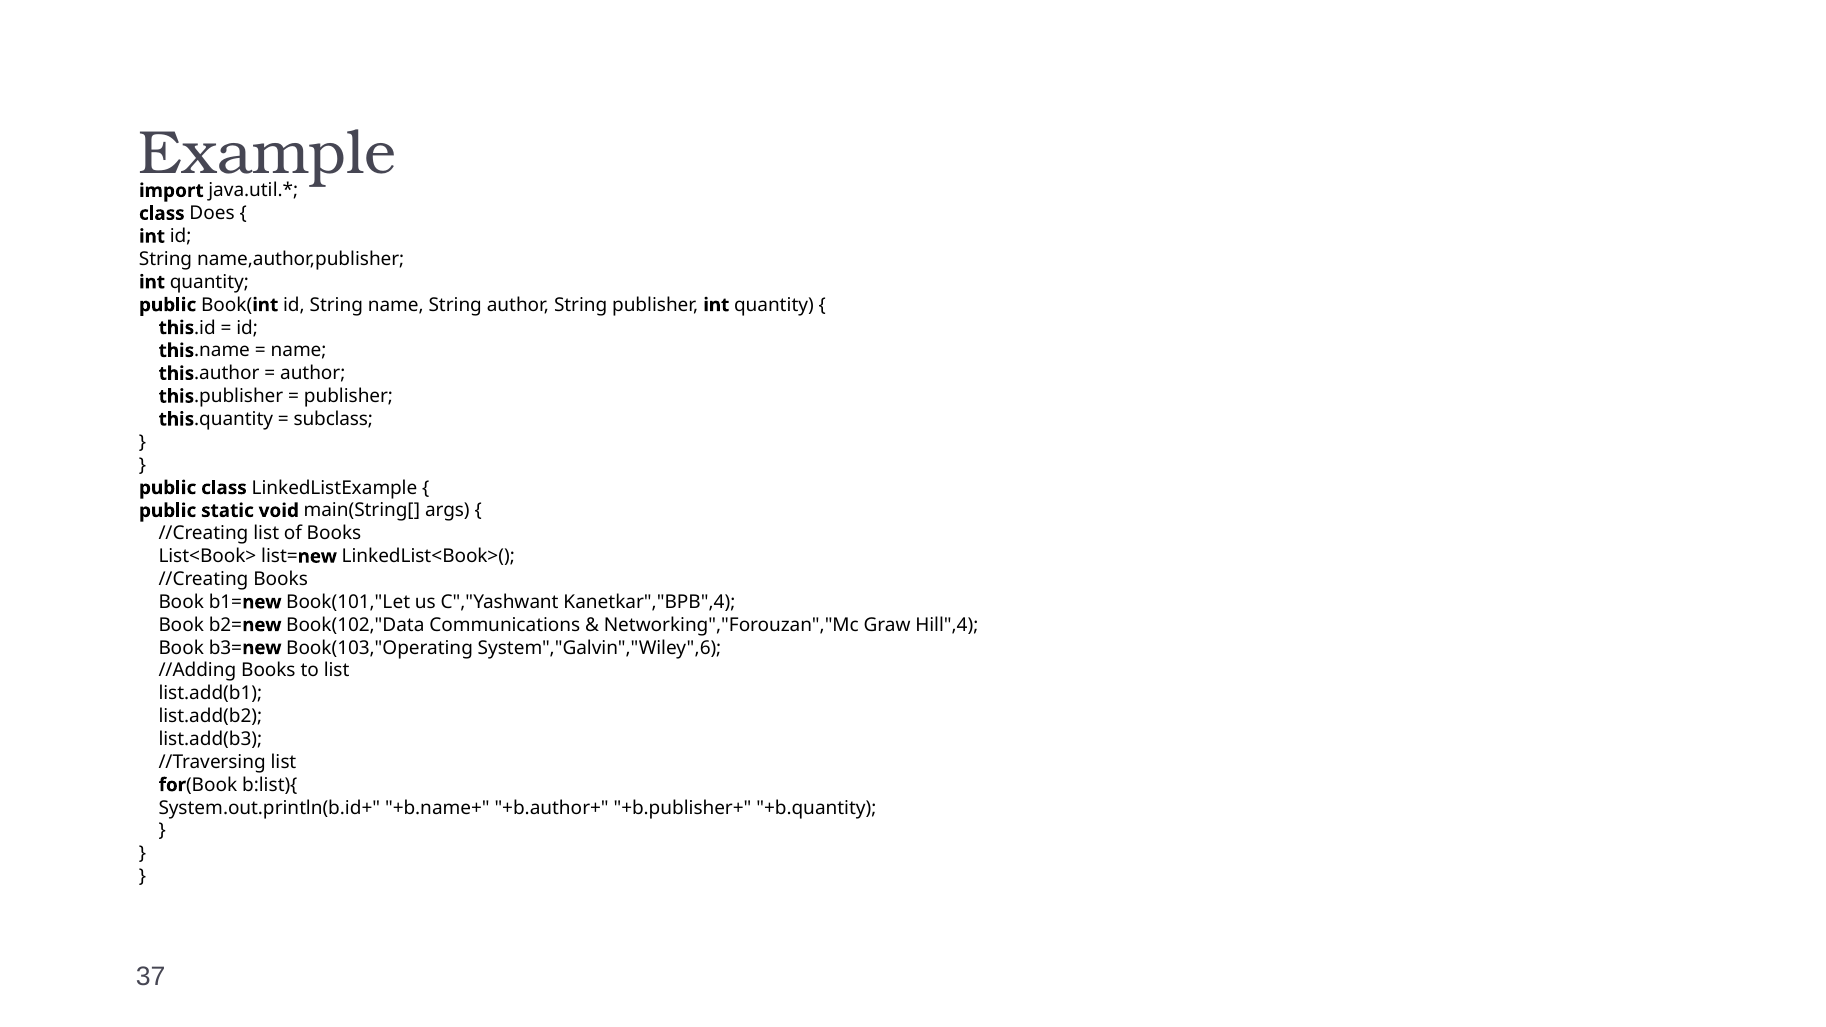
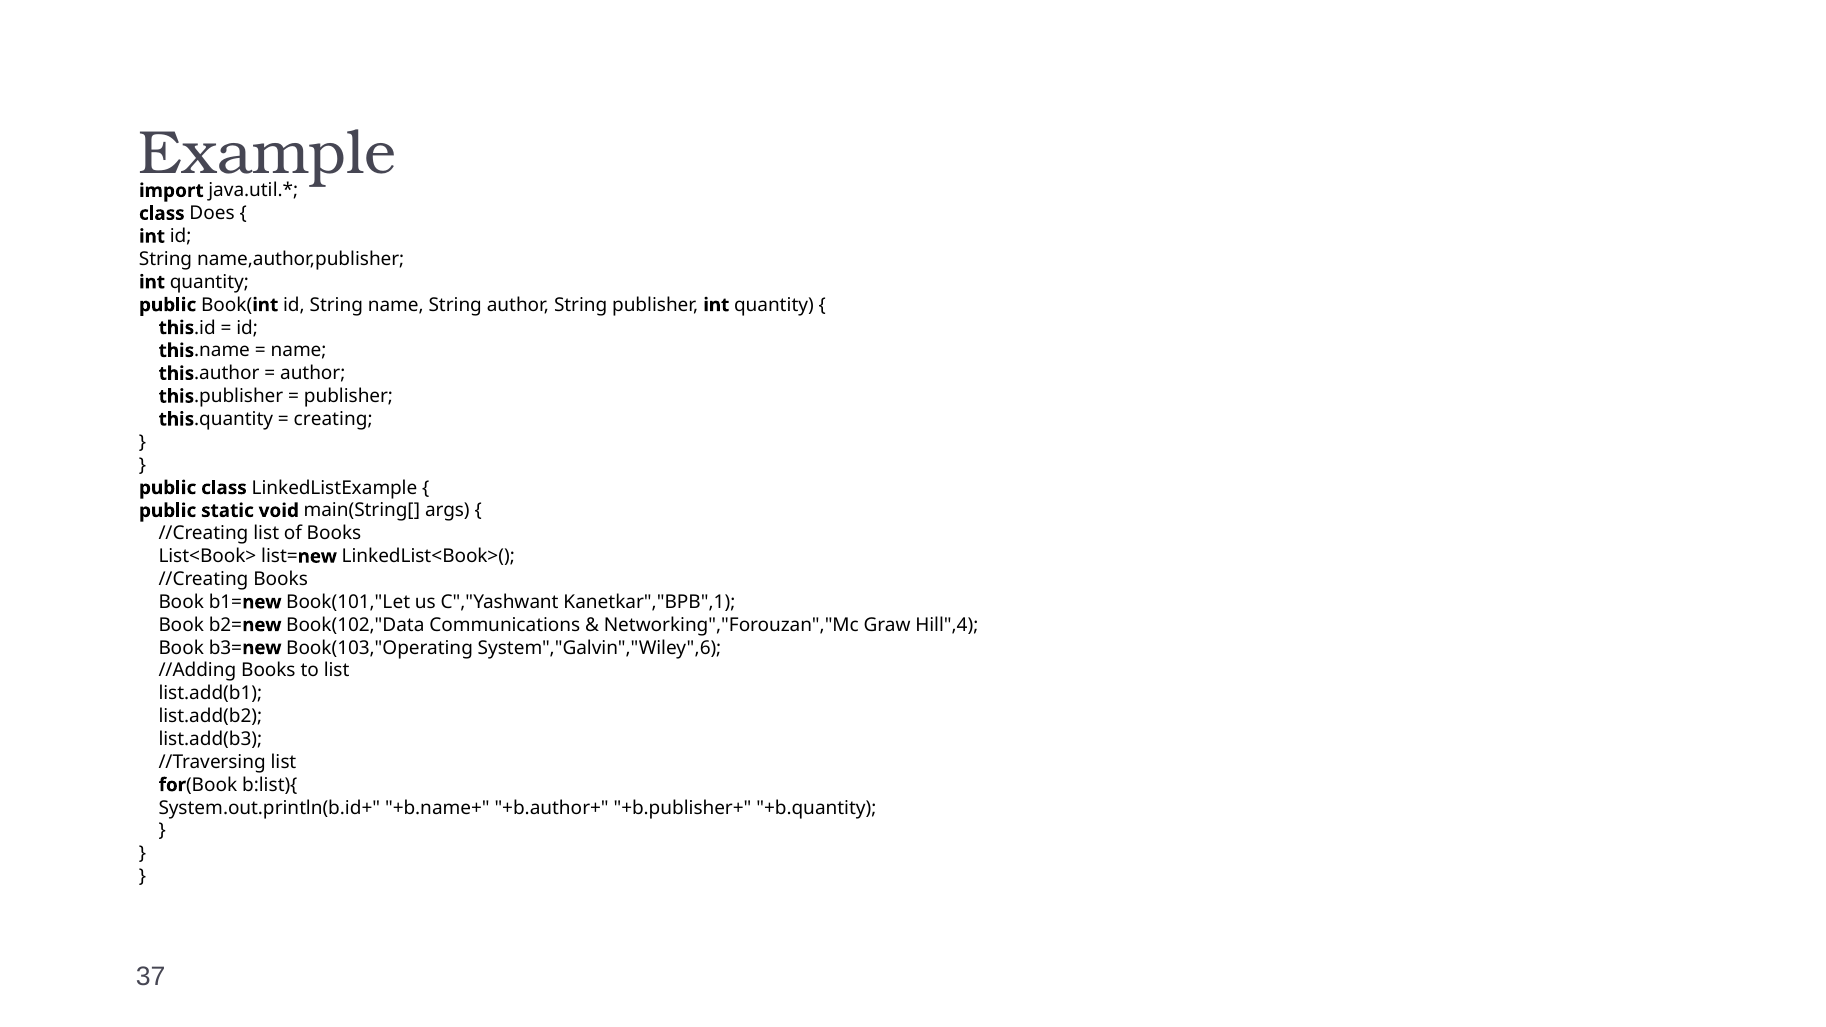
subclass: subclass -> creating
Kanetkar","BPB",4: Kanetkar","BPB",4 -> Kanetkar","BPB",1
